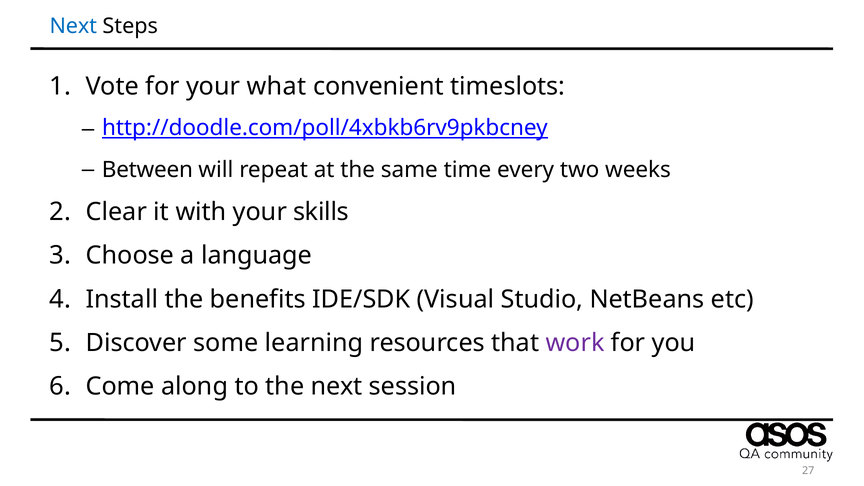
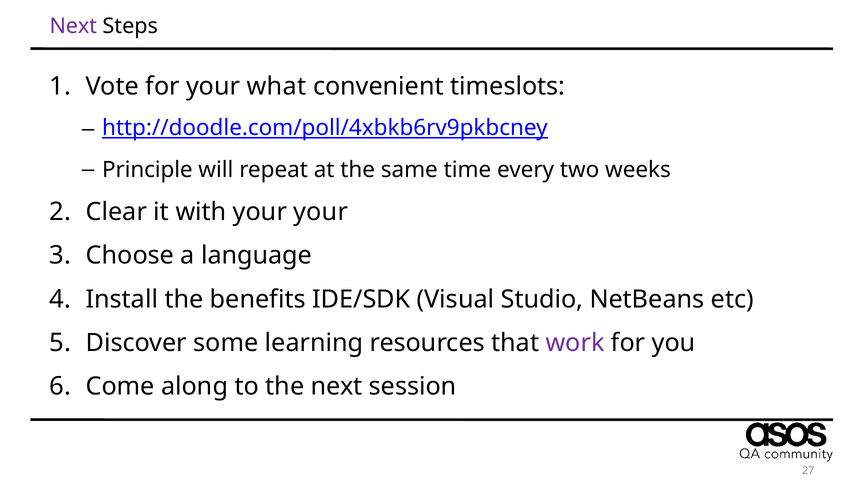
Next at (73, 26) colour: blue -> purple
Between: Between -> Principle
your skills: skills -> your
